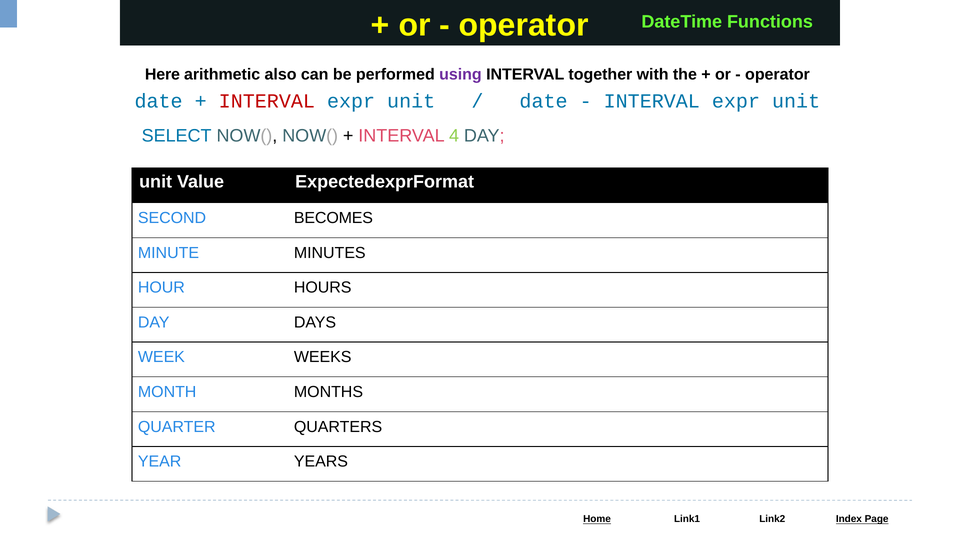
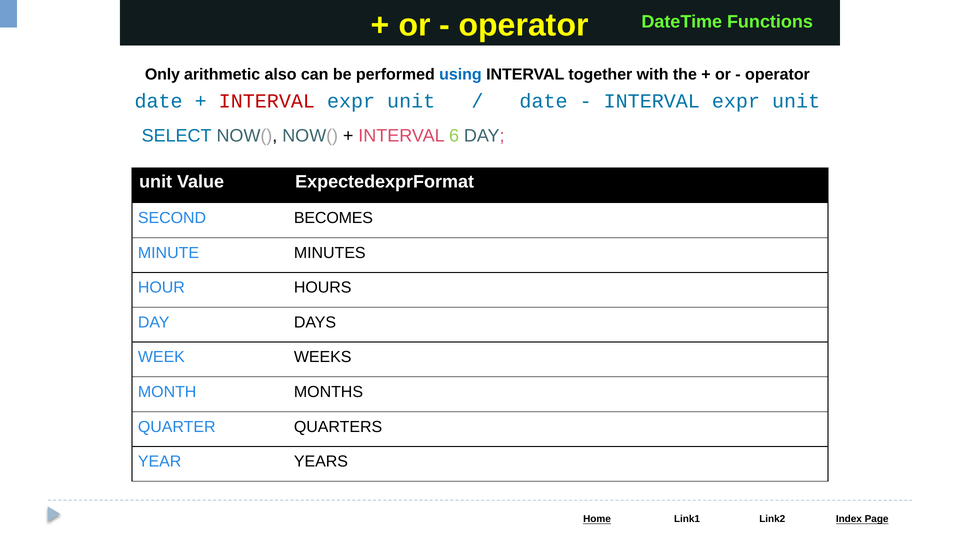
Here: Here -> Only
using colour: purple -> blue
4: 4 -> 6
